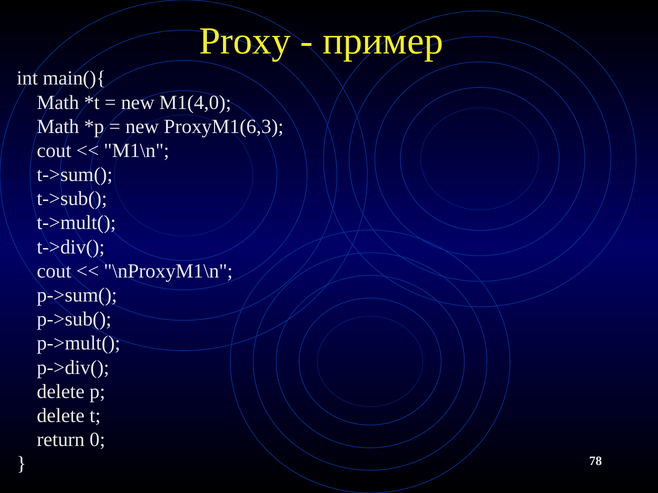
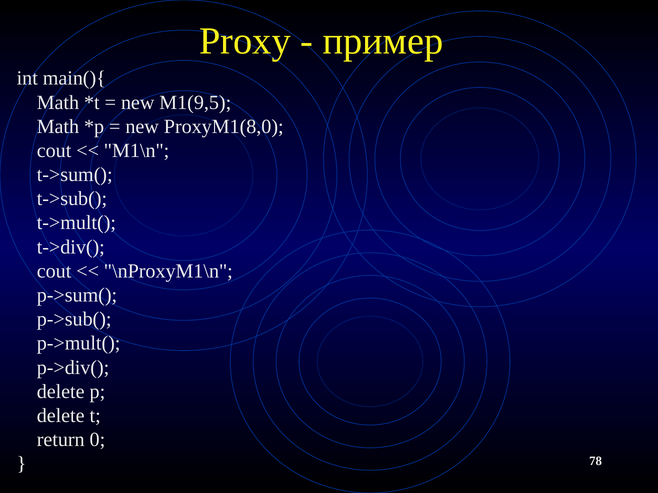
M1(4,0: M1(4,0 -> M1(9,5
ProxyM1(6,3: ProxyM1(6,3 -> ProxyM1(8,0
